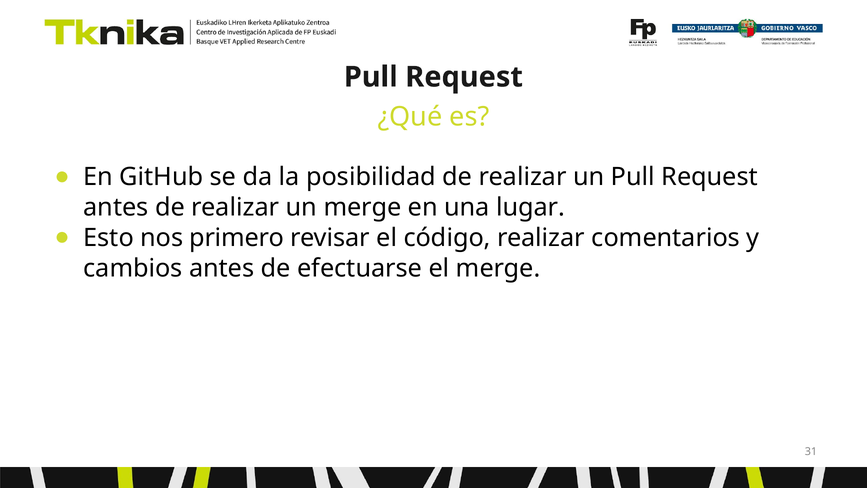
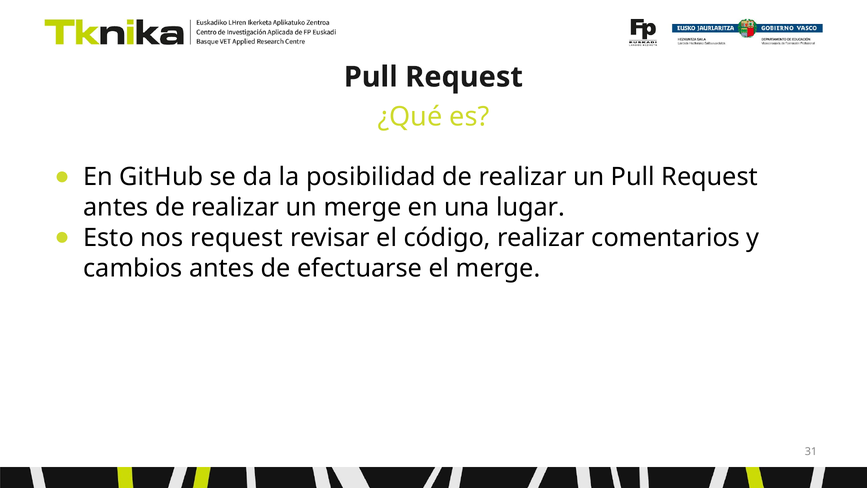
nos primero: primero -> request
